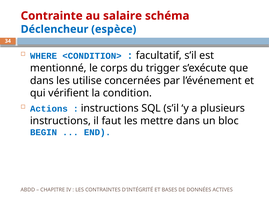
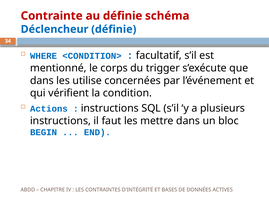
au salaire: salaire -> définie
Déclencheur espèce: espèce -> définie
